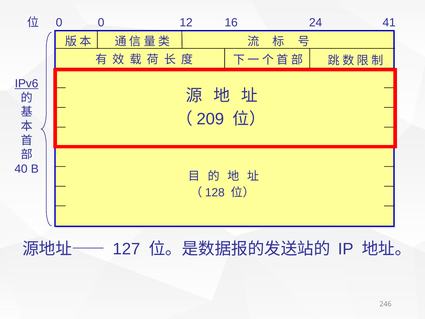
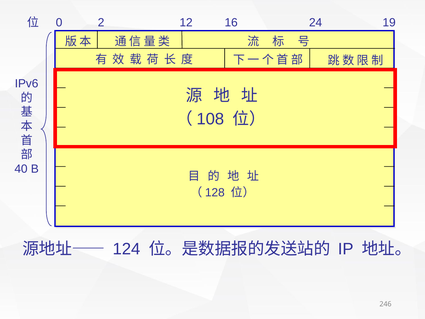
0 0: 0 -> 2
41: 41 -> 19
IPv6 underline: present -> none
209: 209 -> 108
127: 127 -> 124
